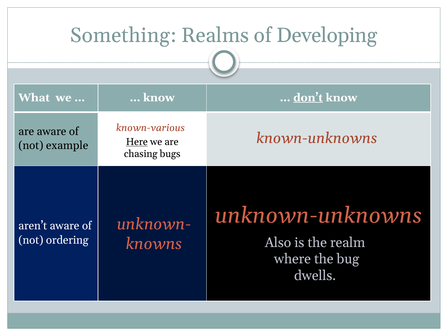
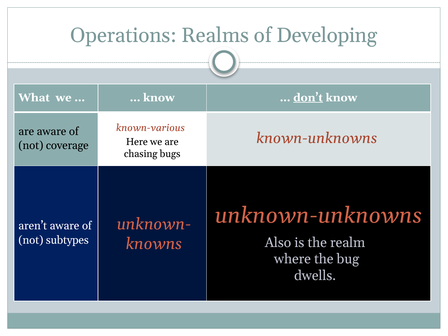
Something: Something -> Operations
Here underline: present -> none
example: example -> coverage
ordering: ordering -> subtypes
